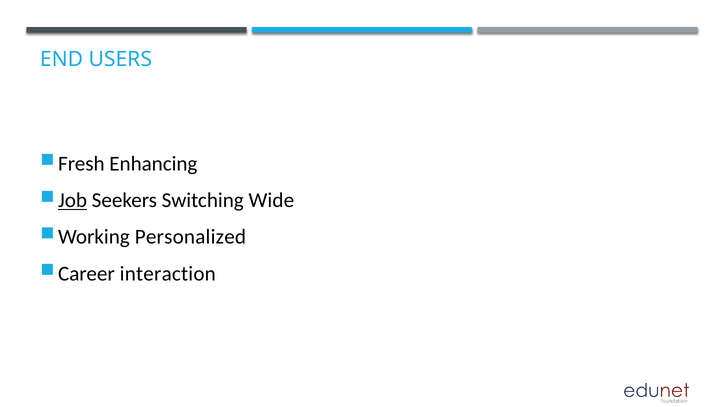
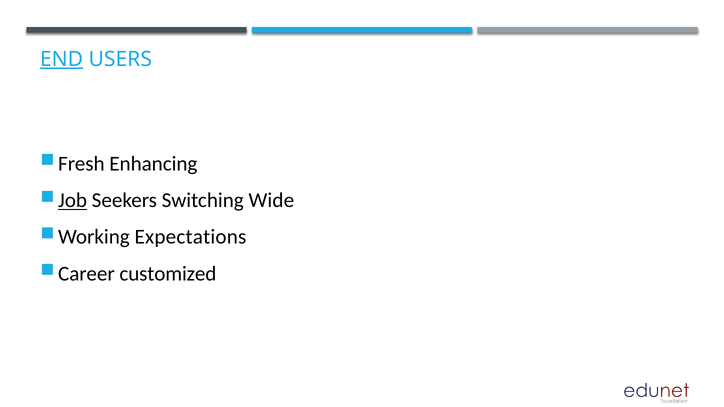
END underline: none -> present
Personalized: Personalized -> Expectations
interaction: interaction -> customized
